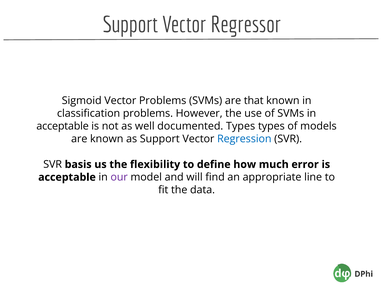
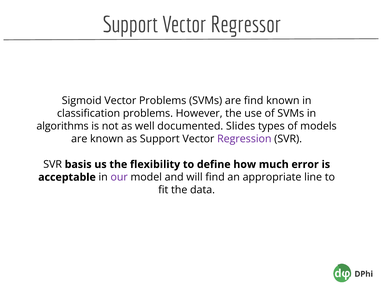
are that: that -> find
acceptable at (63, 126): acceptable -> algorithms
documented Types: Types -> Slides
Regression colour: blue -> purple
